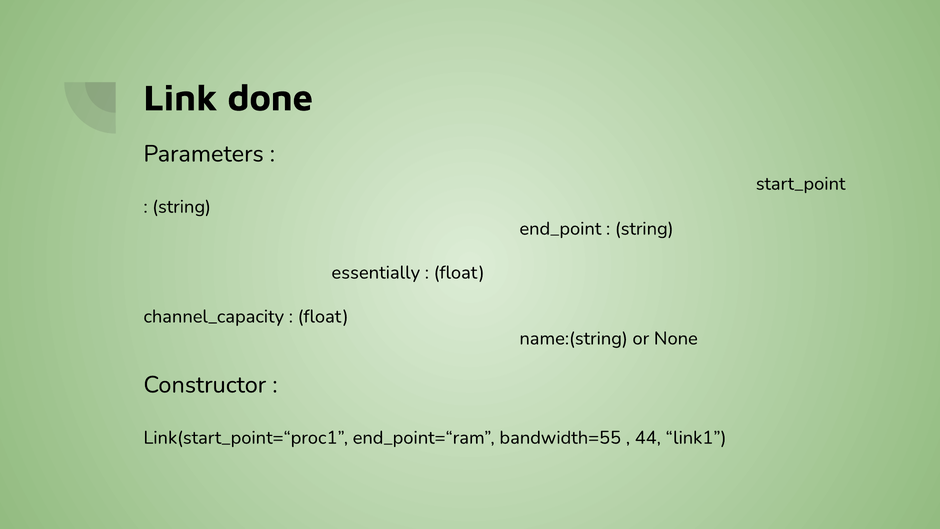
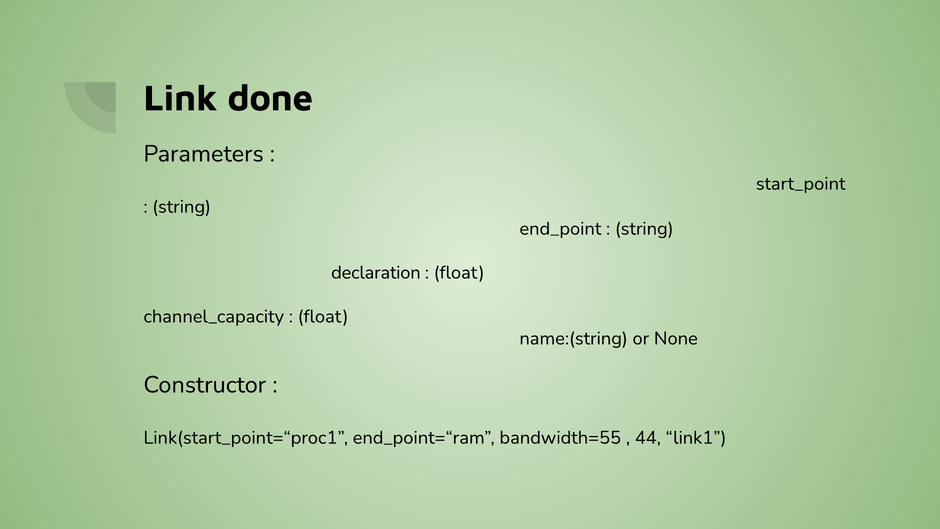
essentially: essentially -> declaration
